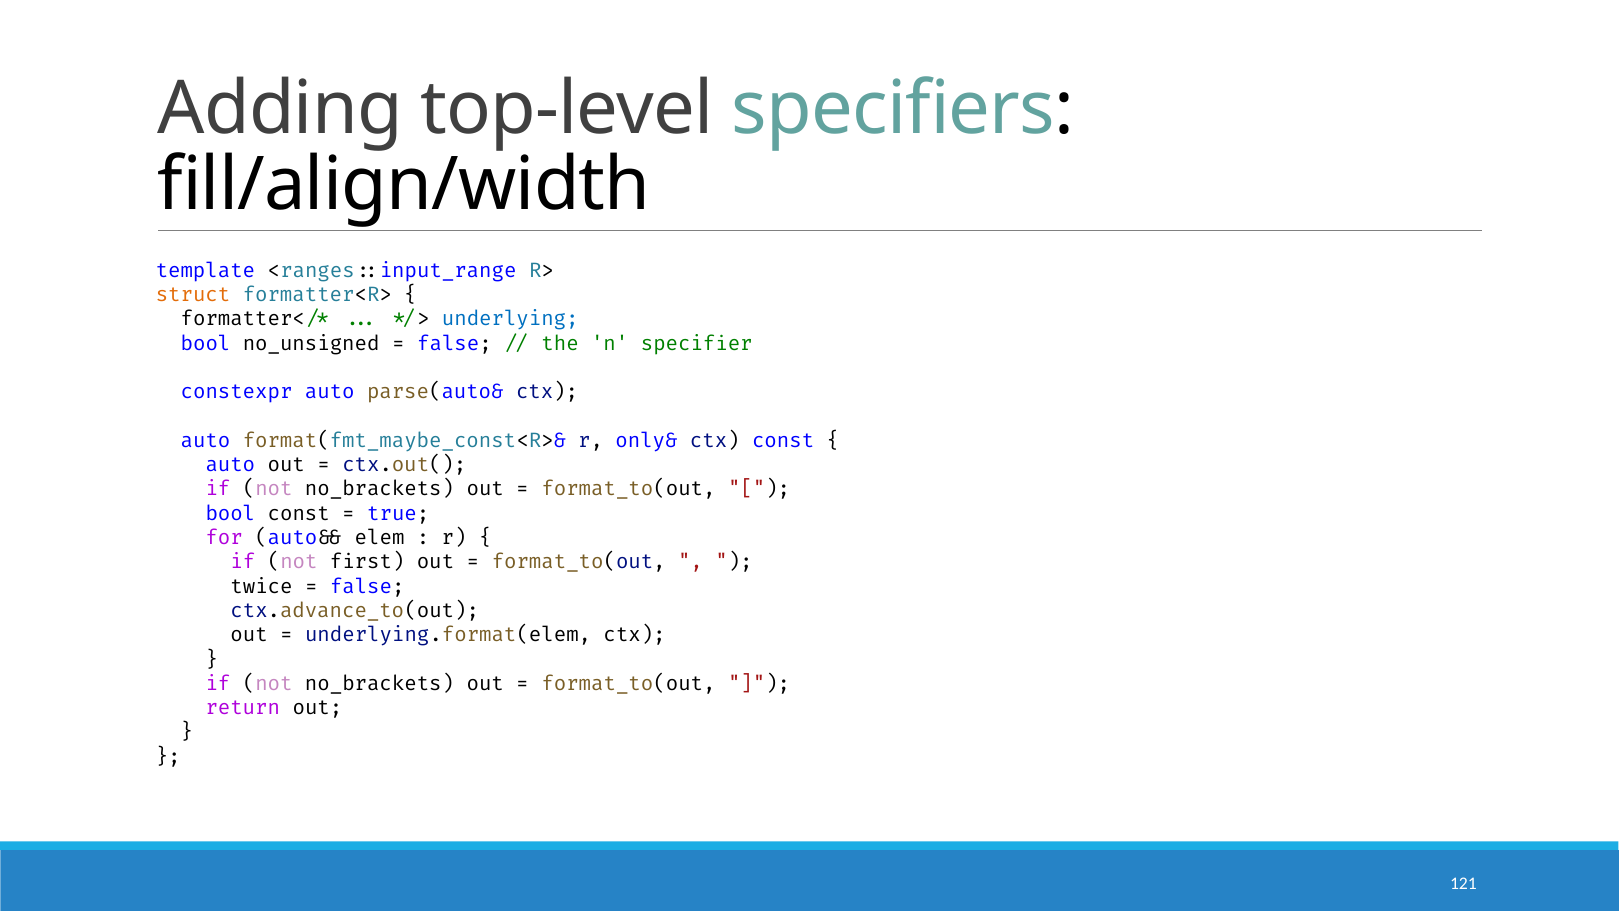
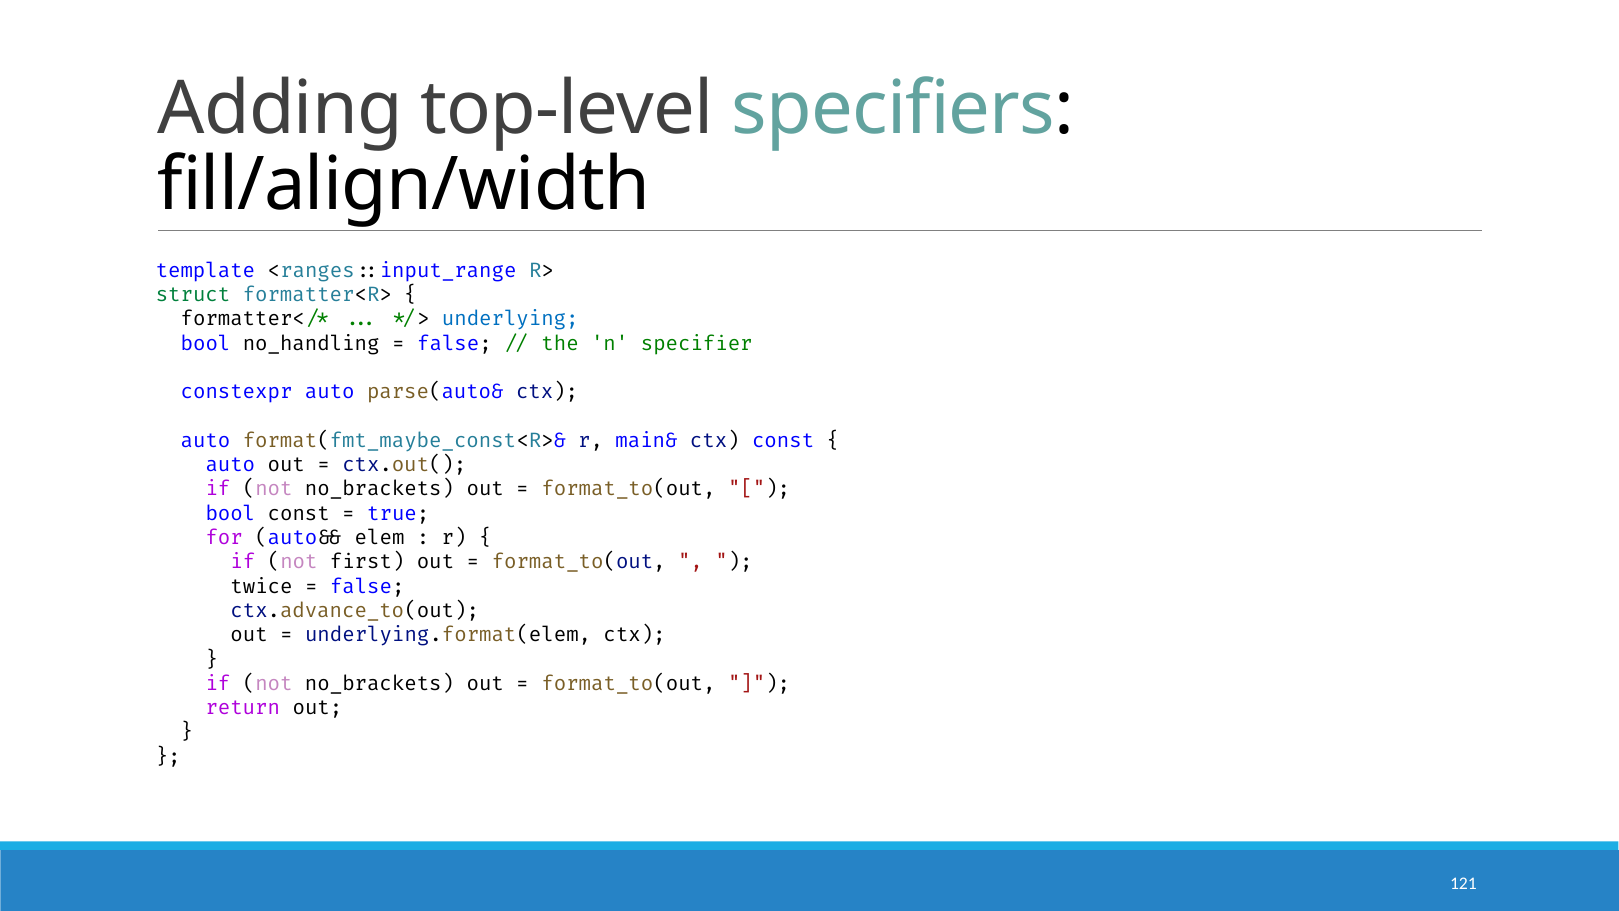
struct colour: orange -> green
no_unsigned: no_unsigned -> no_handling
only&: only& -> main&
